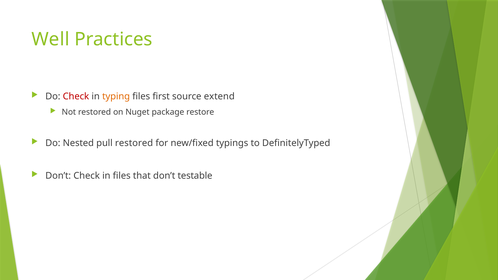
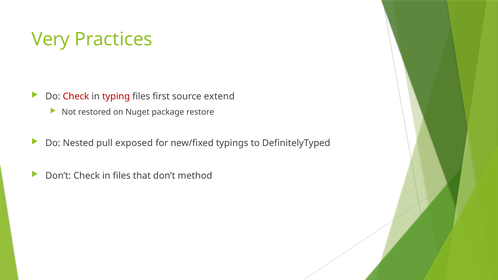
Well: Well -> Very
typing colour: orange -> red
pull restored: restored -> exposed
testable: testable -> method
